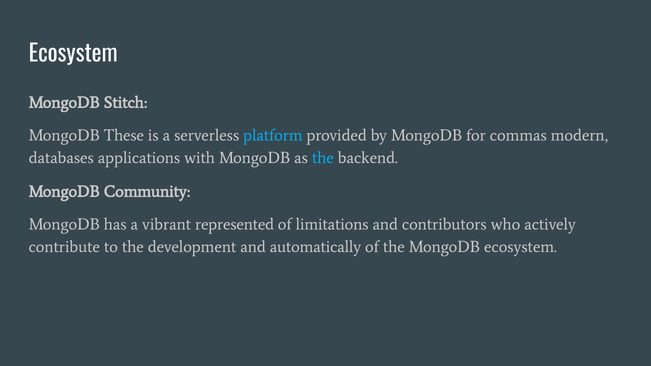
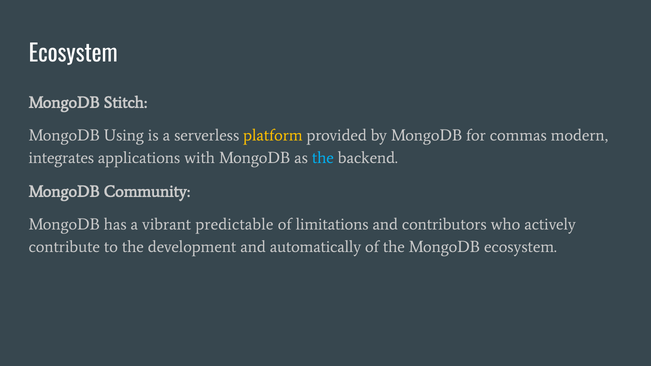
These: These -> Using
platform colour: light blue -> yellow
databases: databases -> integrates
represented: represented -> predictable
